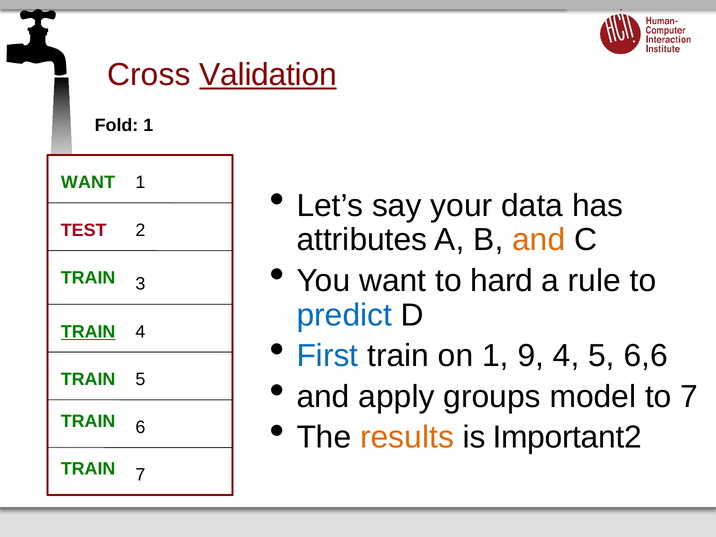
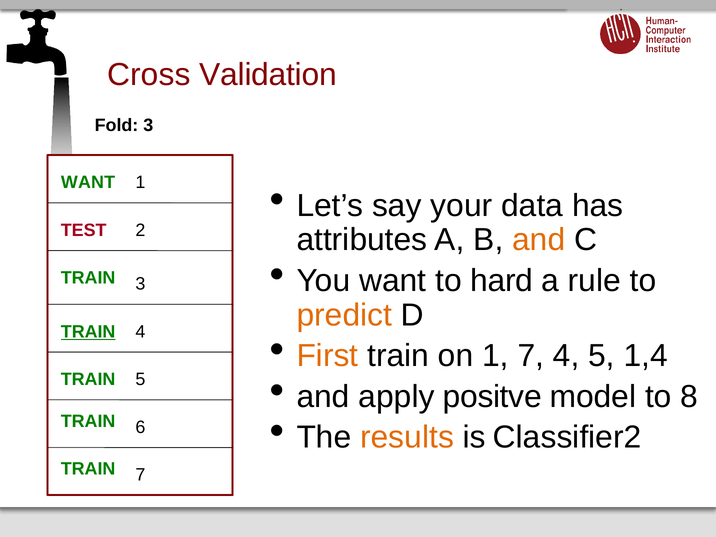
Validation underline: present -> none
Fold 1: 1 -> 3
predict colour: blue -> orange
First colour: blue -> orange
1 9: 9 -> 7
6,6: 6,6 -> 1,4
groups: groups -> positve
to 7: 7 -> 8
Important2: Important2 -> Classifier2
